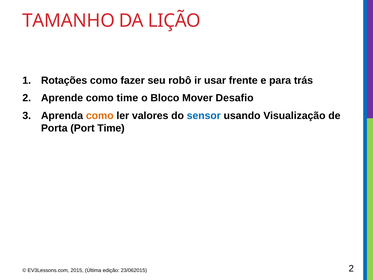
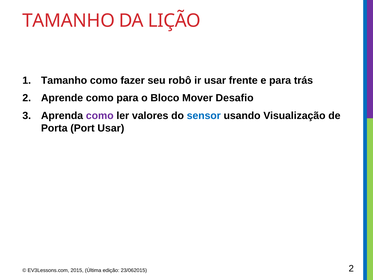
Rotações at (64, 80): Rotações -> Tamanho
como time: time -> para
como at (100, 116) colour: orange -> purple
Port Time: Time -> Usar
